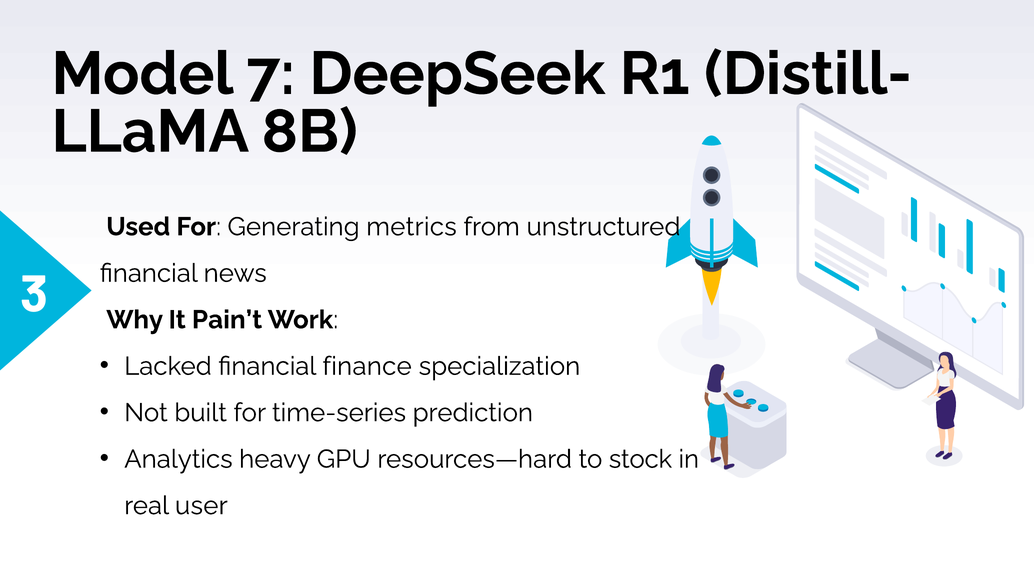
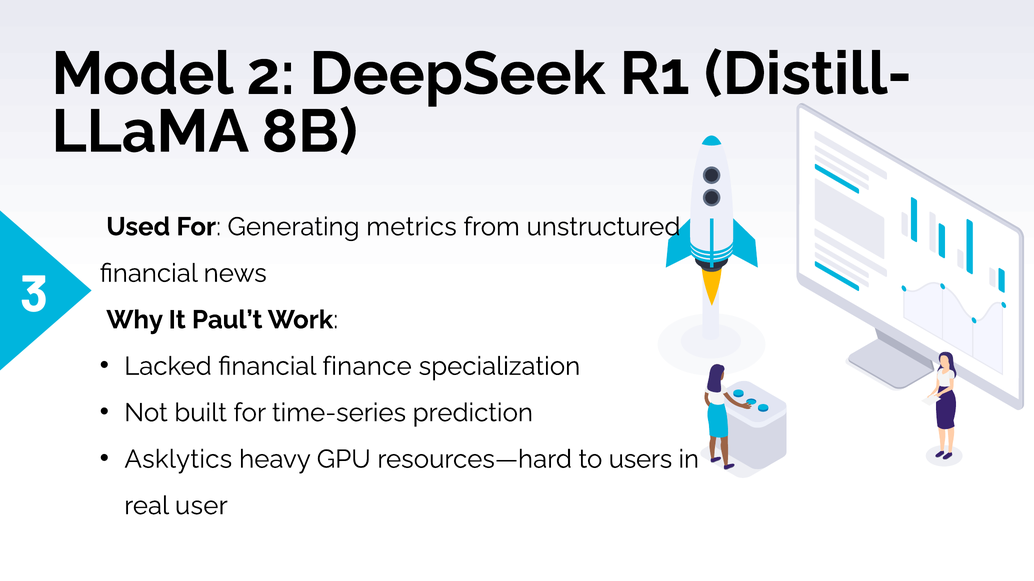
7: 7 -> 2
Pain’t: Pain’t -> Paul’t
Analytics: Analytics -> Asklytics
stock: stock -> users
